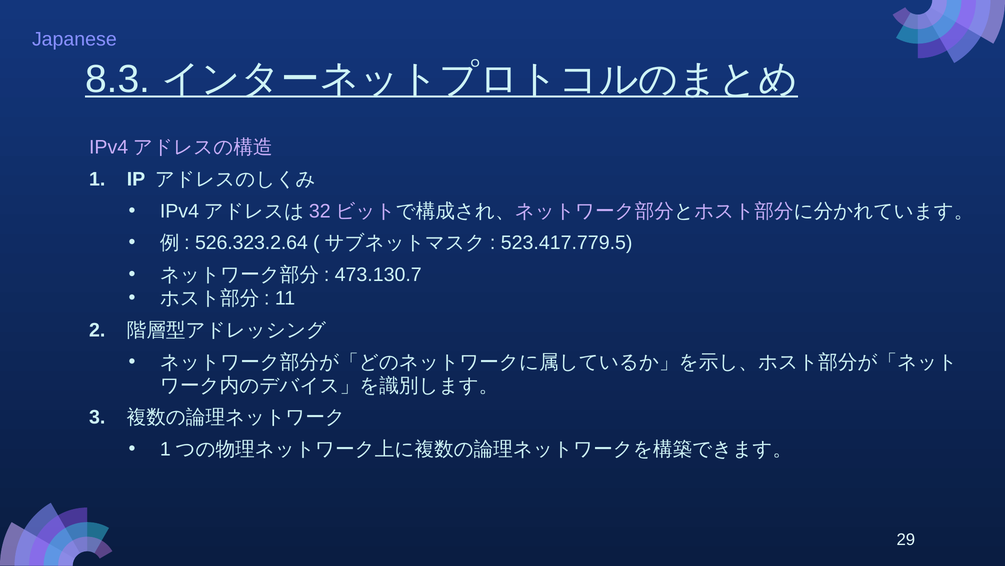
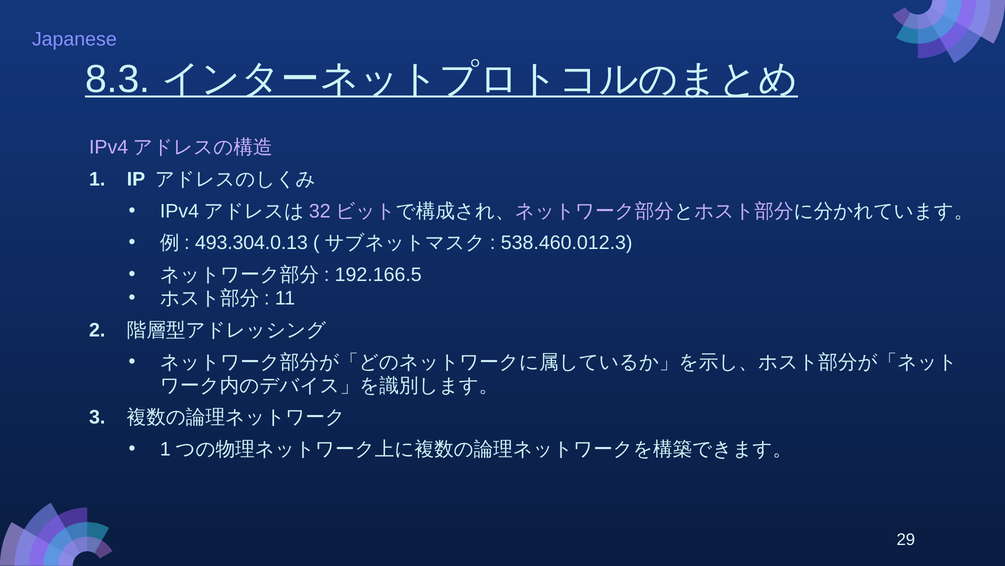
526.323.2.64: 526.323.2.64 -> 493.304.0.13
523.417.779.5: 523.417.779.5 -> 538.460.012.3
473.130.7: 473.130.7 -> 192.166.5
